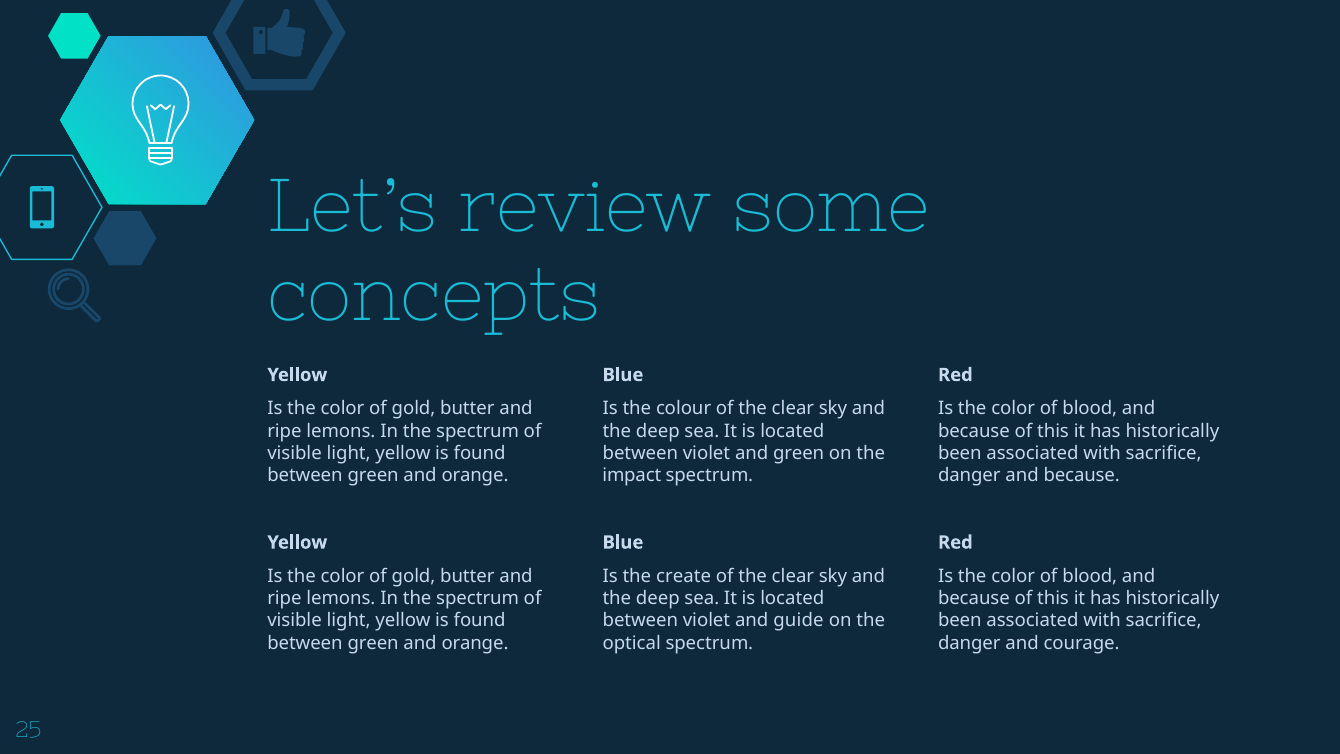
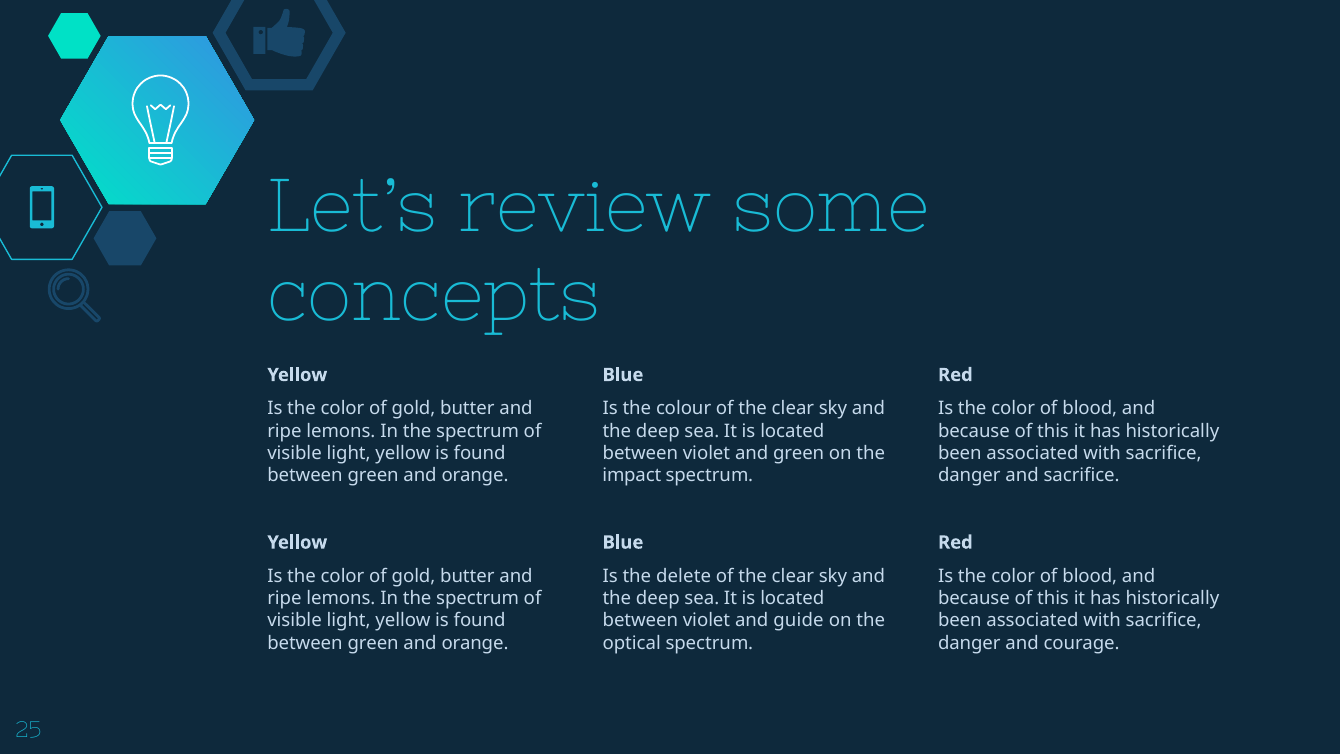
danger and because: because -> sacrifice
create: create -> delete
